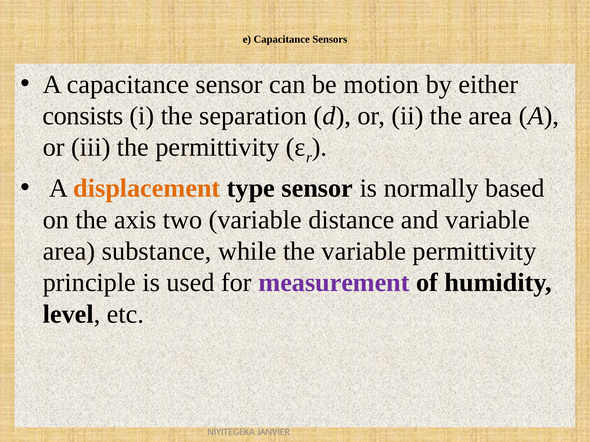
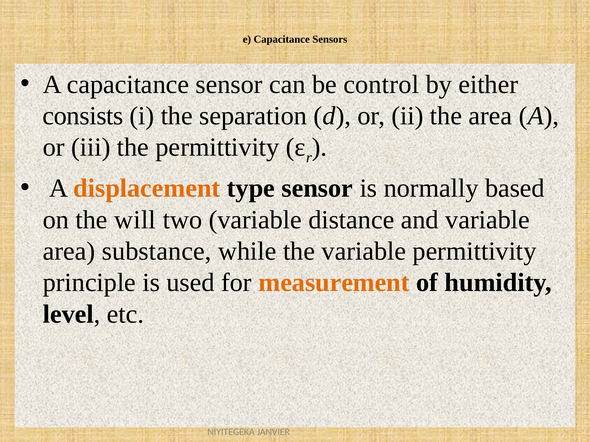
be motion: motion -> control
axis: axis -> will
measurement colour: purple -> orange
